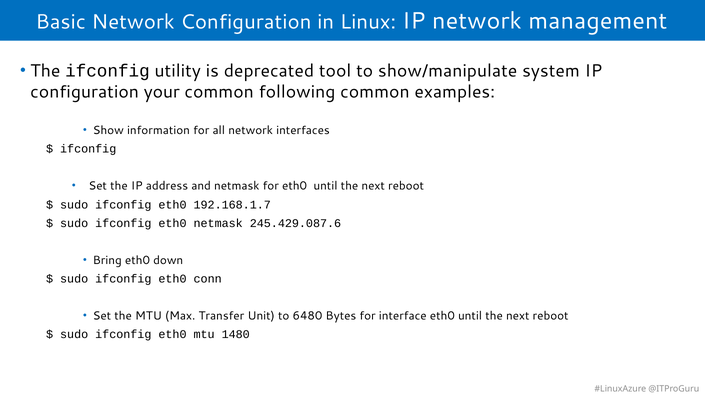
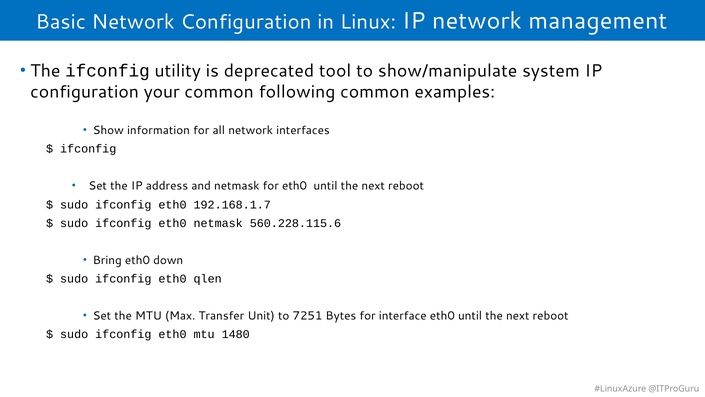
245.429.087.6: 245.429.087.6 -> 560.228.115.6
conn: conn -> qlen
6480: 6480 -> 7251
